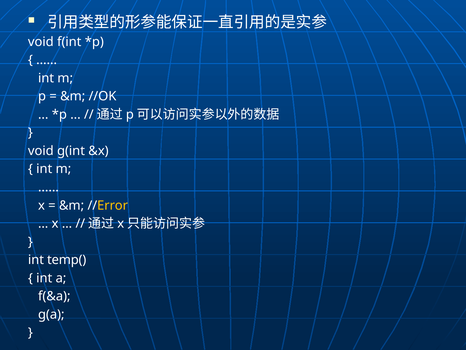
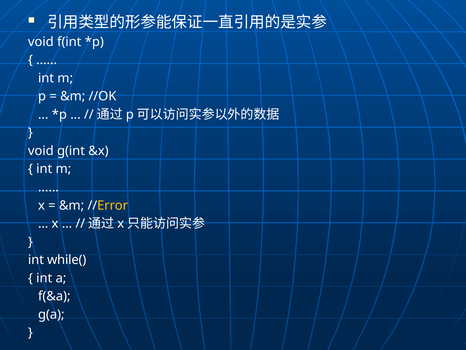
temp(: temp( -> while(
